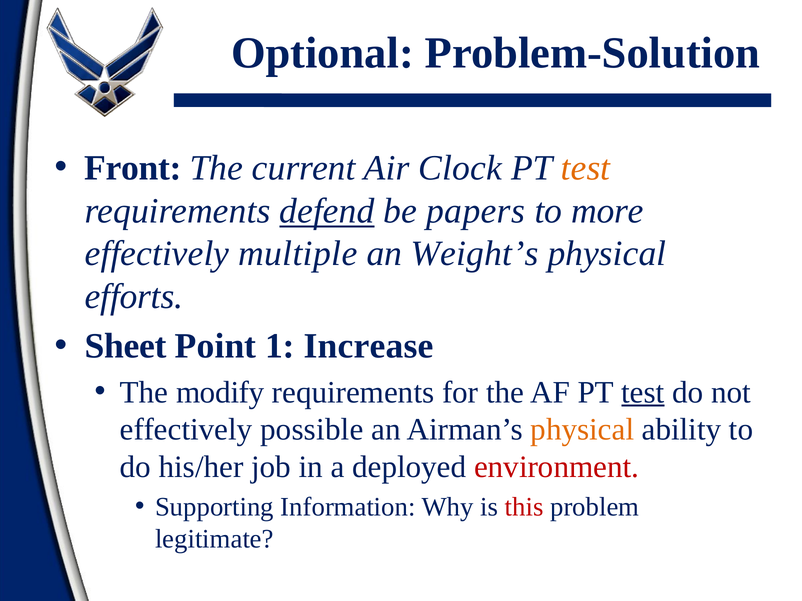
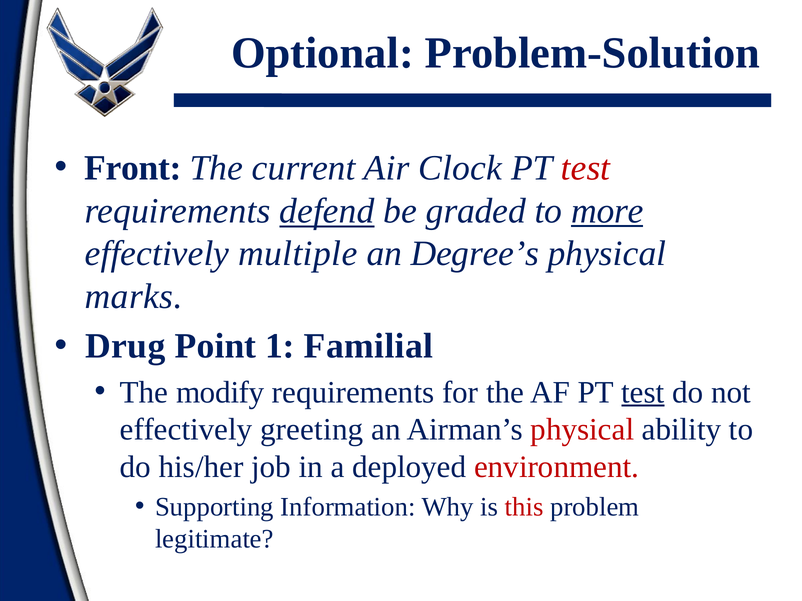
test at (586, 168) colour: orange -> red
papers: papers -> graded
more underline: none -> present
Weight’s: Weight’s -> Degree’s
efforts: efforts -> marks
Sheet: Sheet -> Drug
Increase: Increase -> Familial
possible: possible -> greeting
physical at (582, 430) colour: orange -> red
